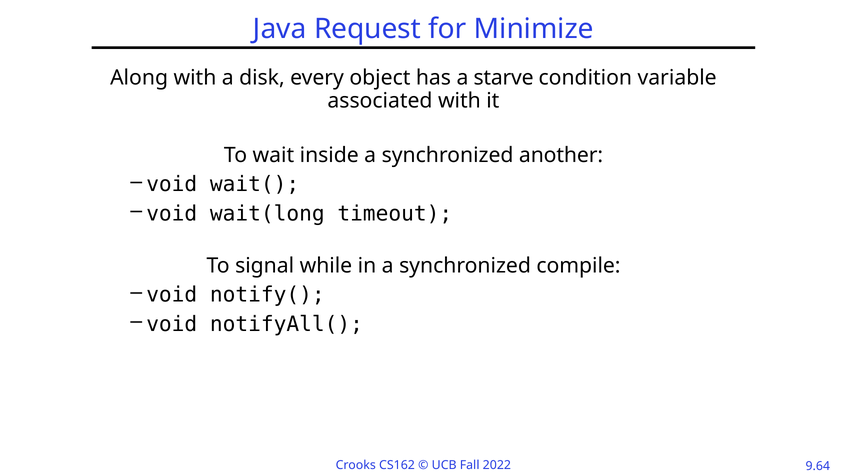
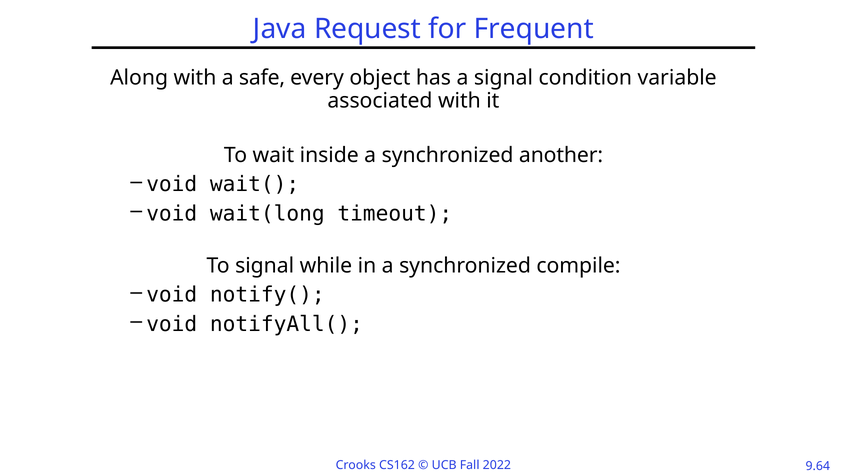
Minimize: Minimize -> Frequent
disk: disk -> safe
a starve: starve -> signal
